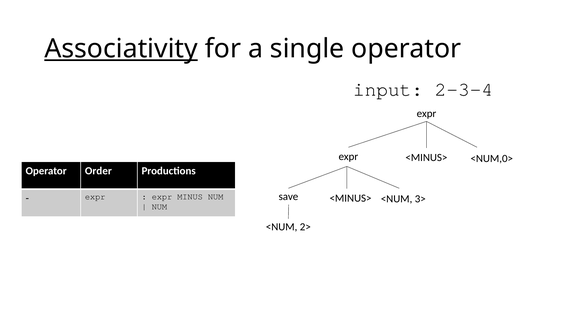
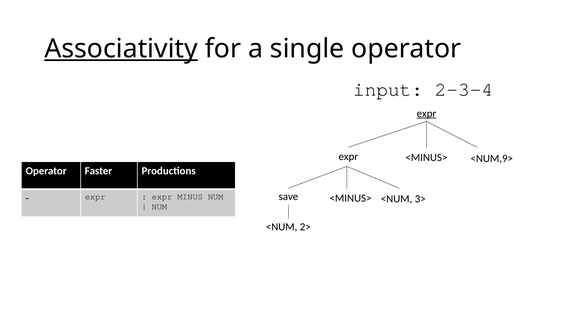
expr at (426, 114) underline: none -> present
<NUM,0>: <NUM,0> -> <NUM,9>
Order: Order -> Faster
